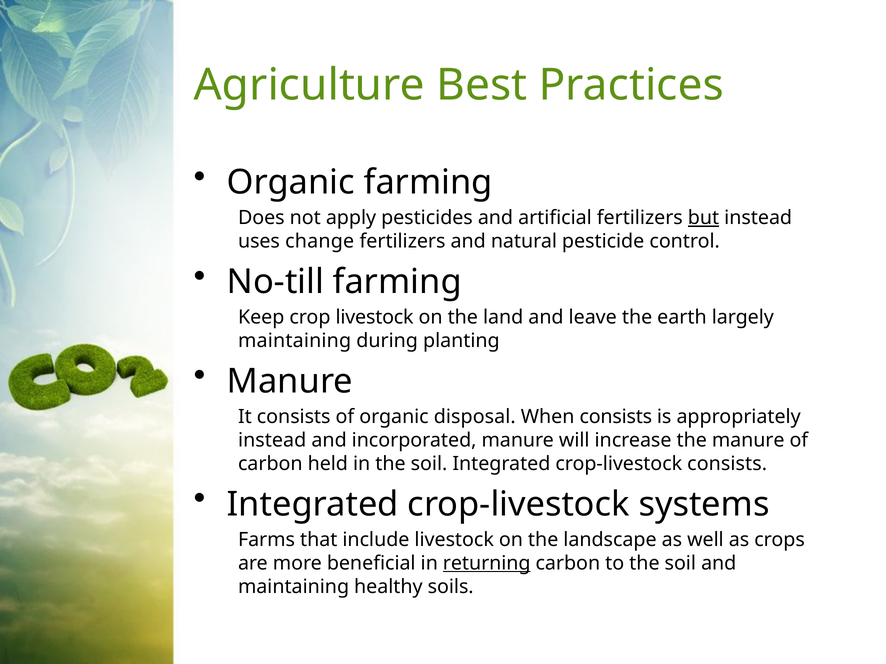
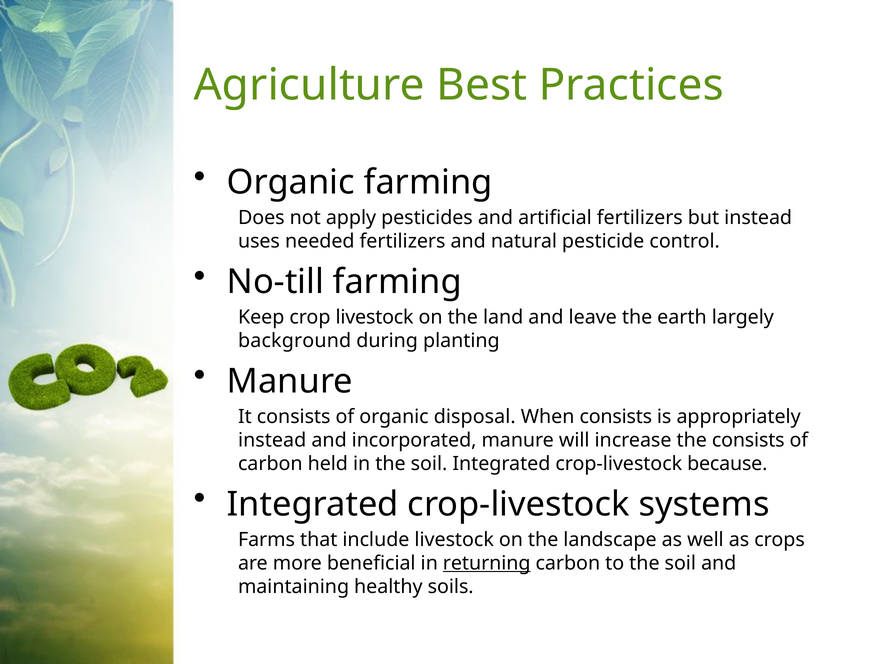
but underline: present -> none
change: change -> needed
maintaining at (295, 341): maintaining -> background
the manure: manure -> consists
crop-livestock consists: consists -> because
